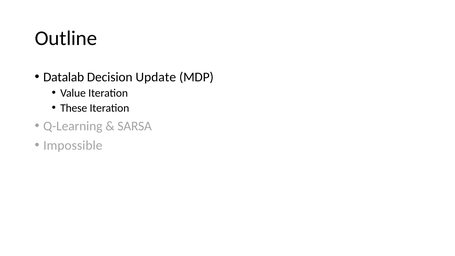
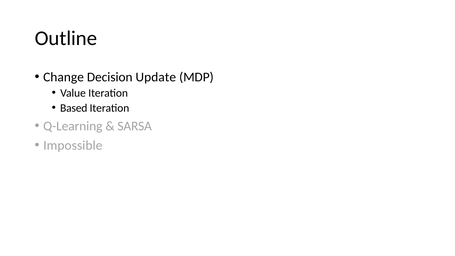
Datalab: Datalab -> Change
These: These -> Based
